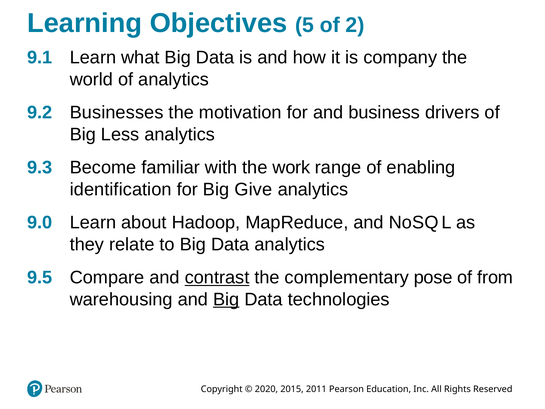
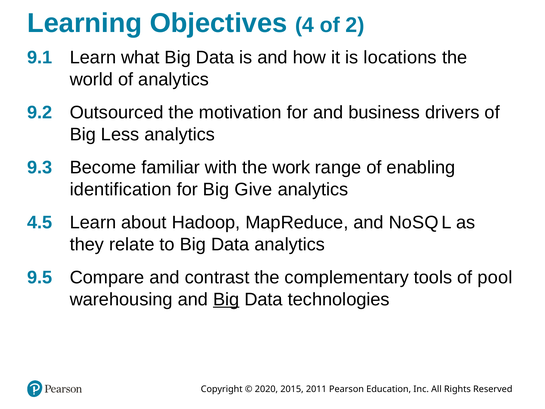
5: 5 -> 4
company: company -> locations
Businesses: Businesses -> Outsourced
9.0: 9.0 -> 4.5
contrast underline: present -> none
pose: pose -> tools
from: from -> pool
